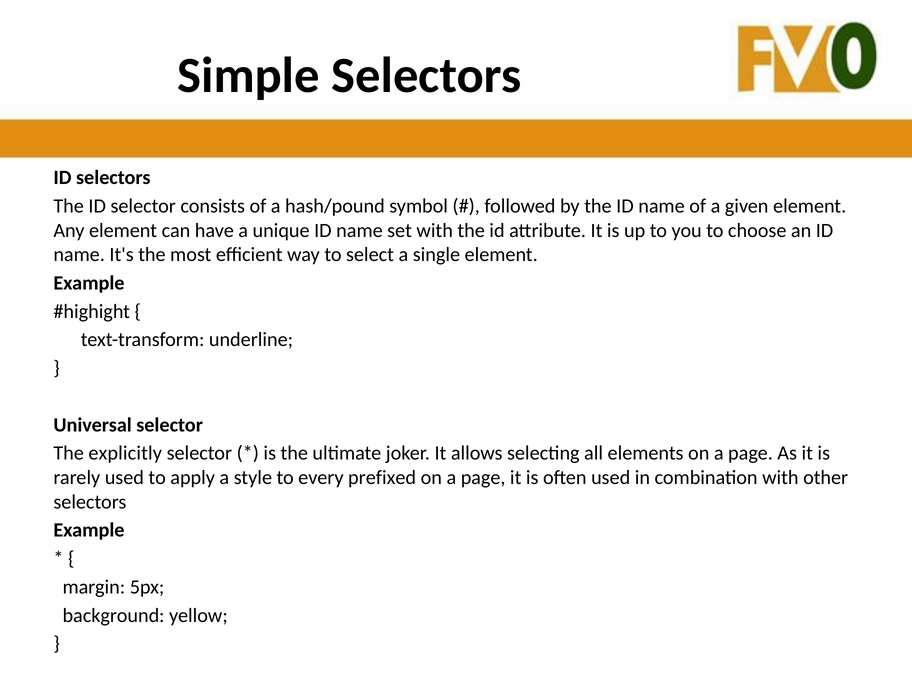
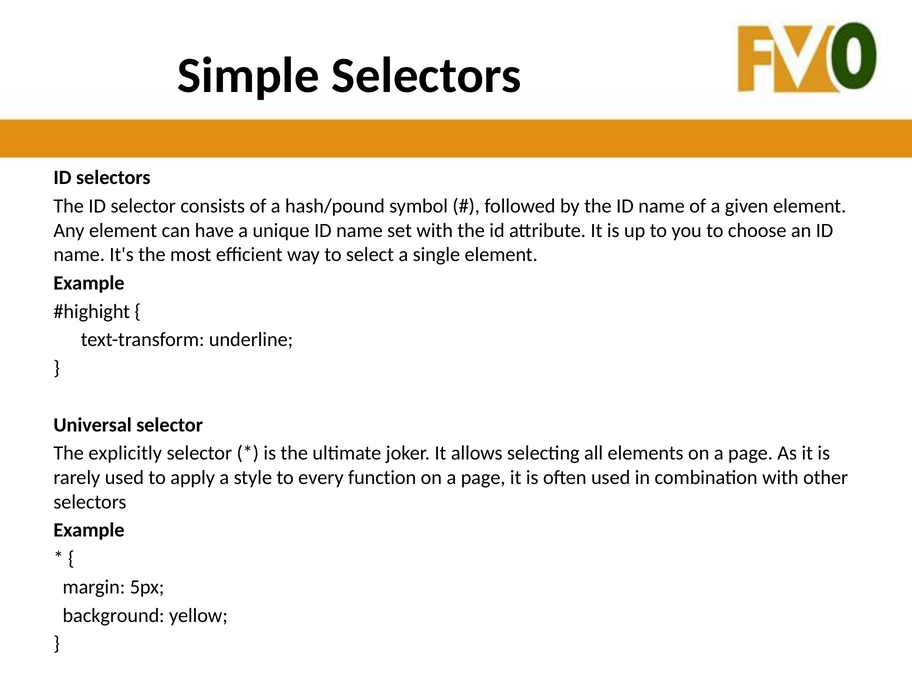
prefixed: prefixed -> function
